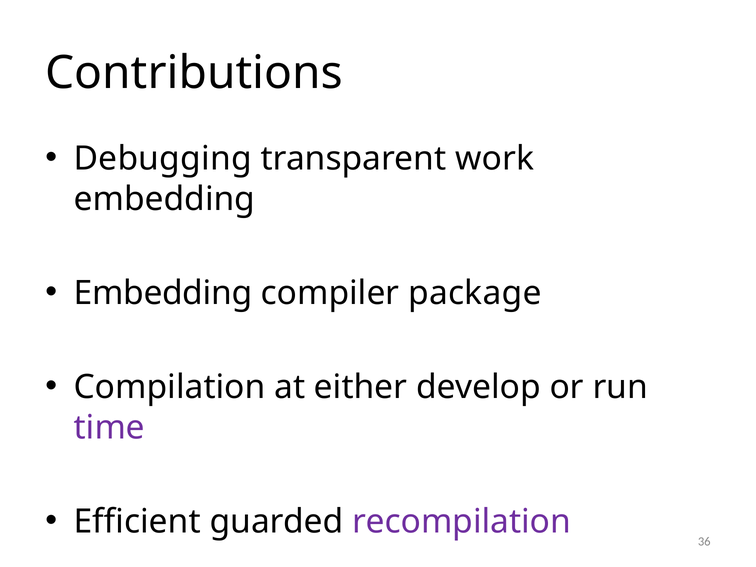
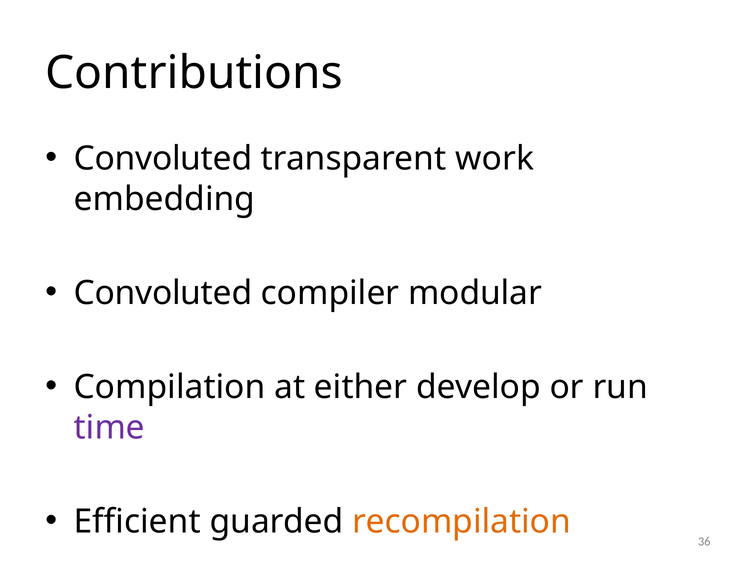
Debugging at (163, 159): Debugging -> Convoluted
Embedding at (163, 293): Embedding -> Convoluted
package: package -> modular
recompilation colour: purple -> orange
